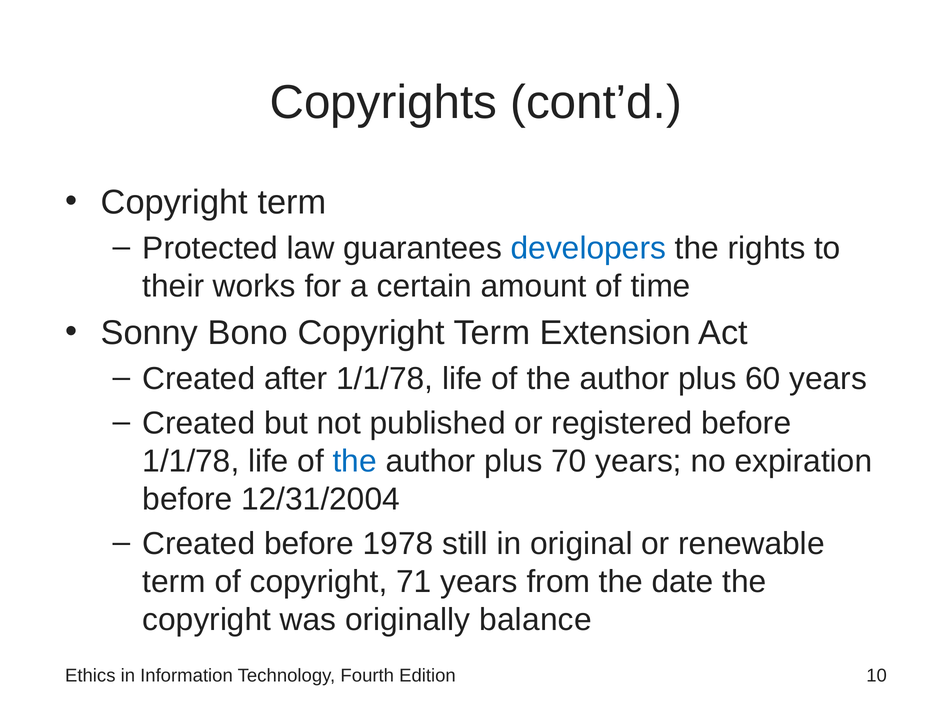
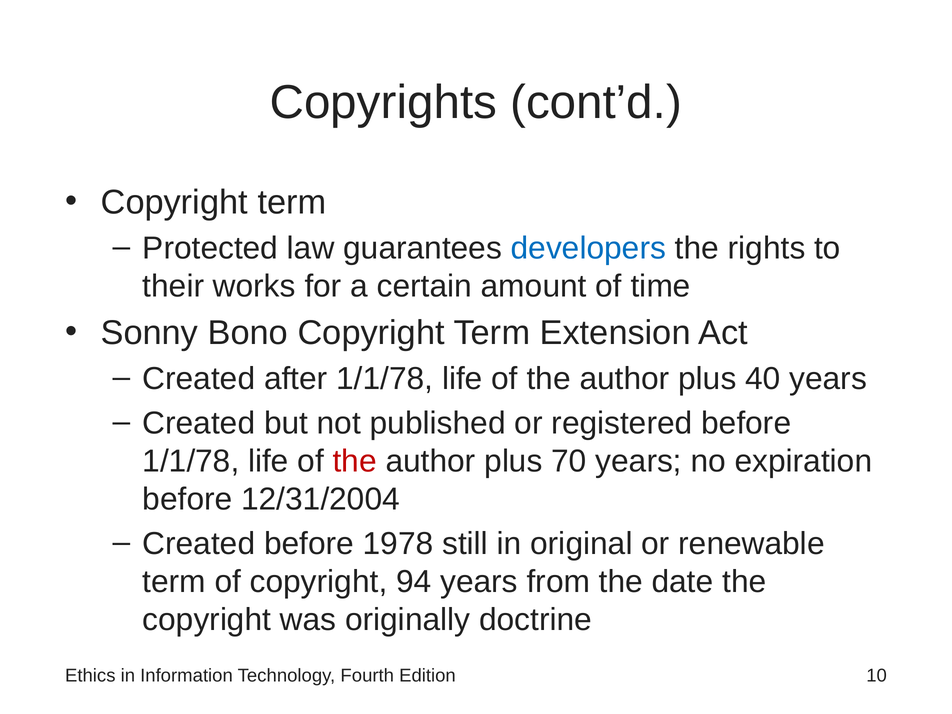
60: 60 -> 40
the at (355, 461) colour: blue -> red
71: 71 -> 94
balance: balance -> doctrine
